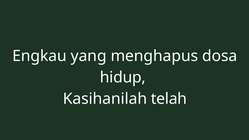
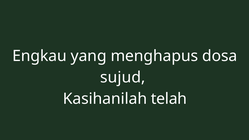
hidup: hidup -> sujud
